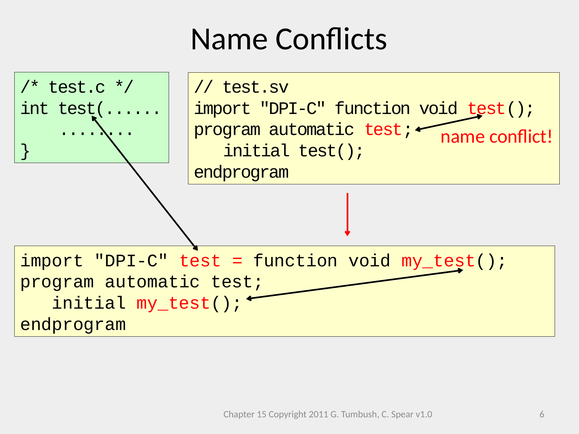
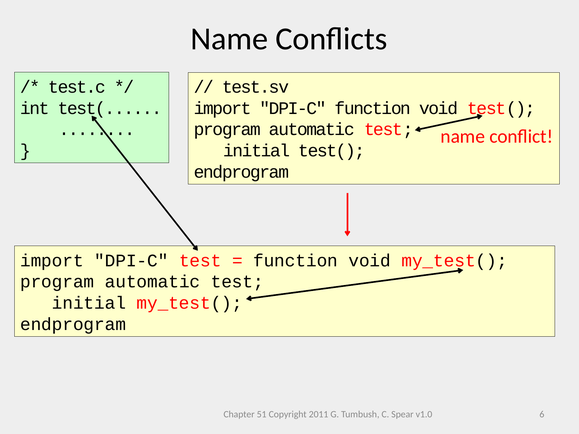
15: 15 -> 51
